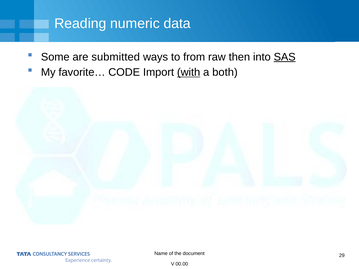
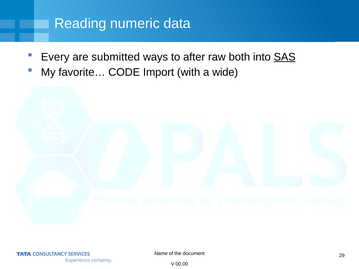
Some: Some -> Every
from: from -> after
then: then -> both
with underline: present -> none
both: both -> wide
